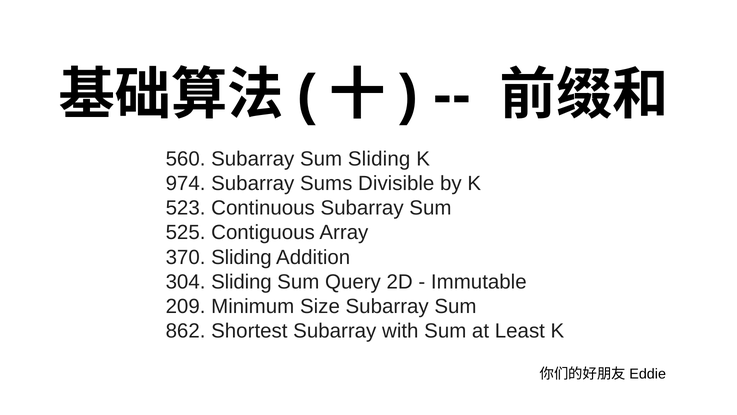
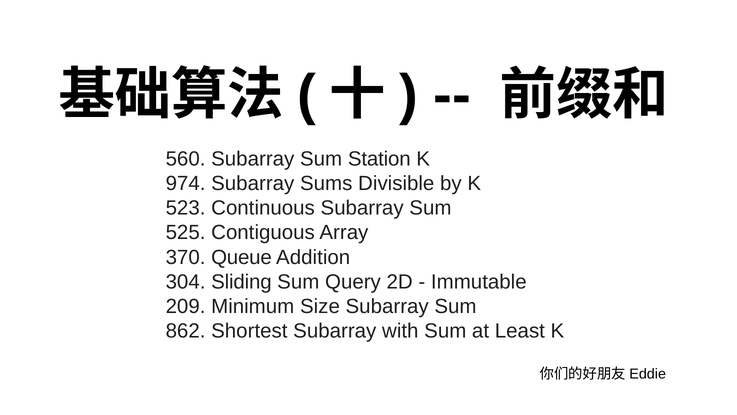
Sum Sliding: Sliding -> Station
370 Sliding: Sliding -> Queue
